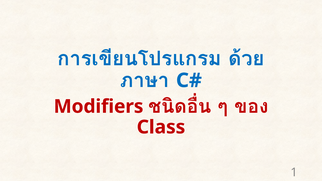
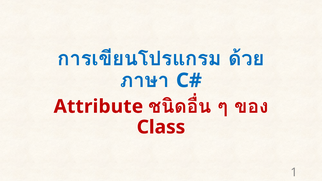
Modifiers: Modifiers -> Attribute
